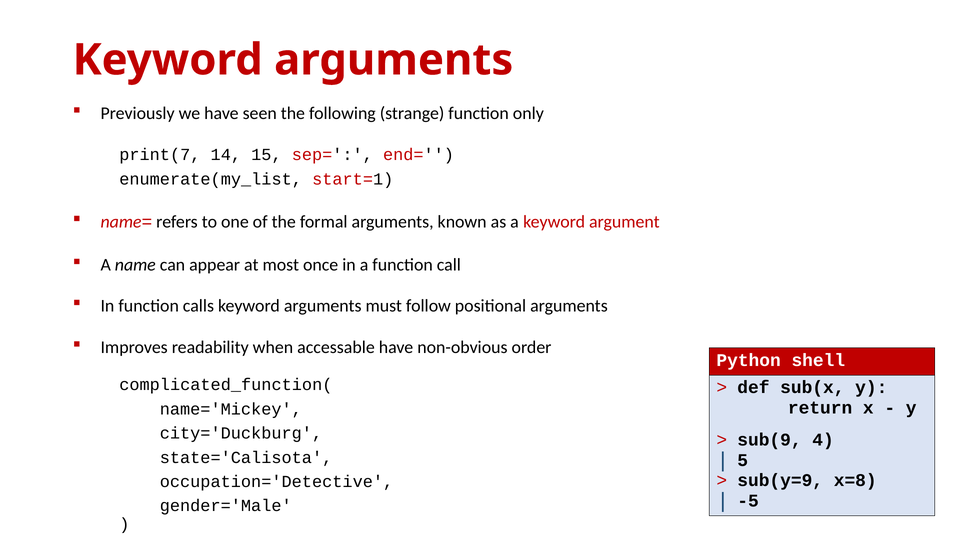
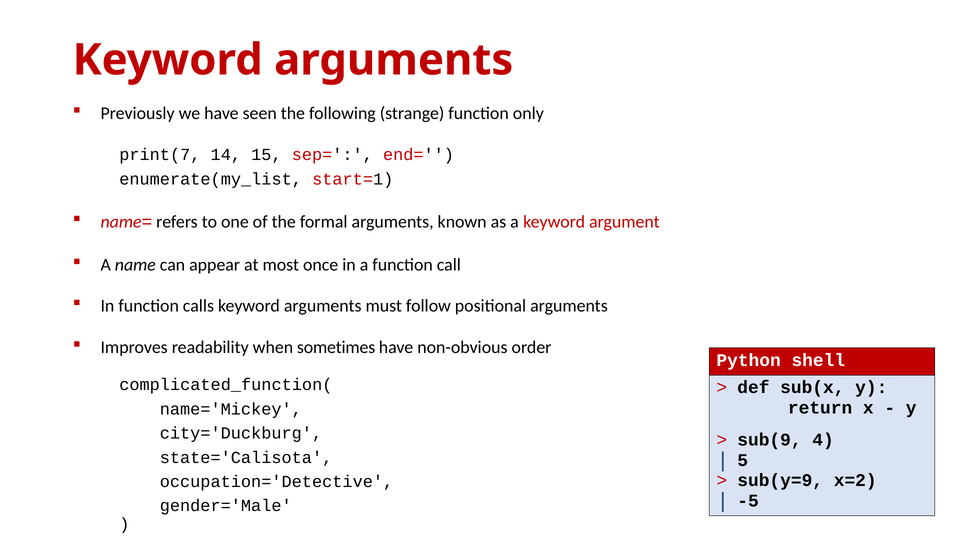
accessable: accessable -> sometimes
x=8: x=8 -> x=2
